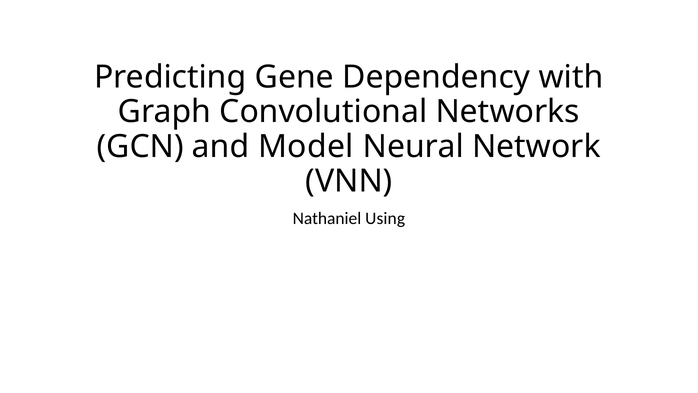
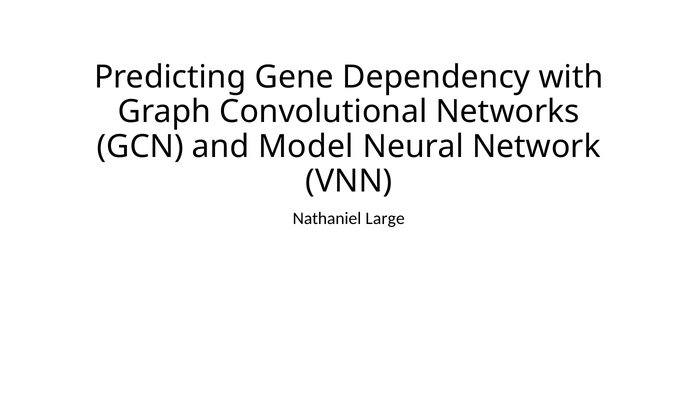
Using: Using -> Large
